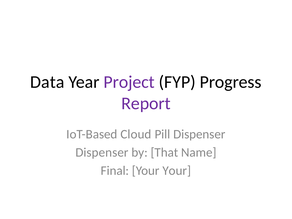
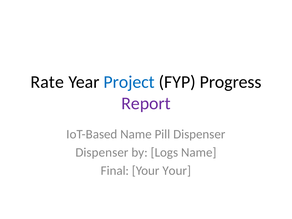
Data: Data -> Rate
Project colour: purple -> blue
IoT-Based Cloud: Cloud -> Name
That: That -> Logs
